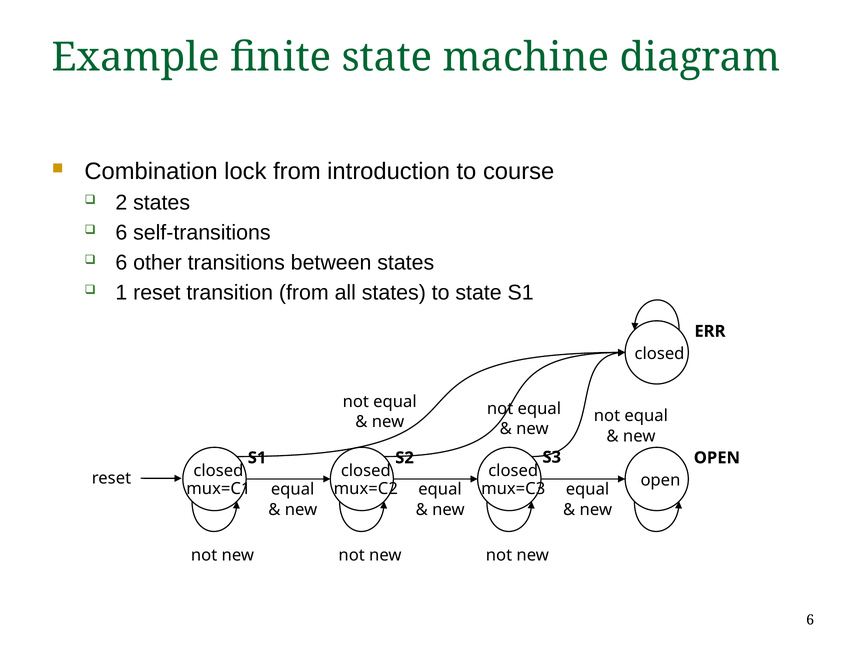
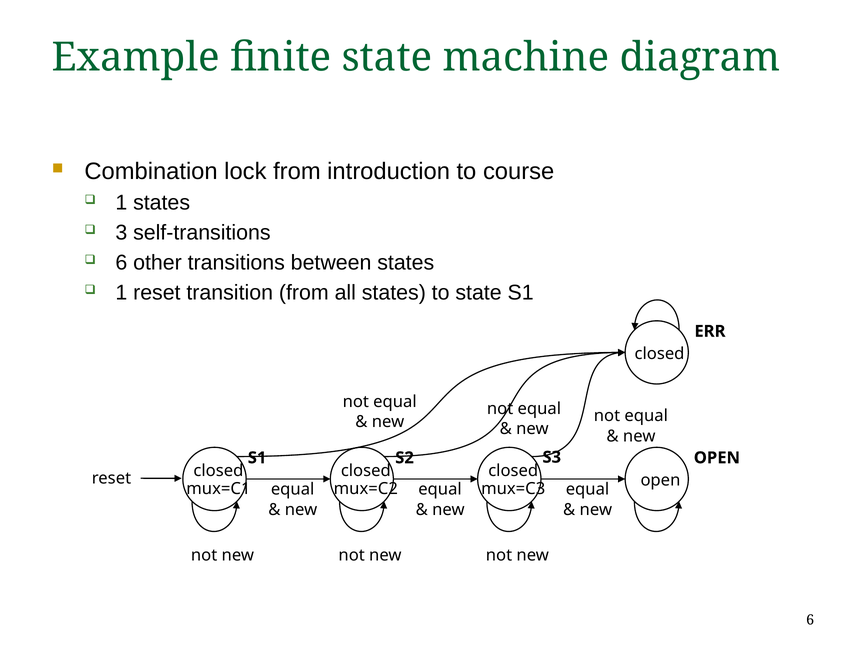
2 at (121, 203): 2 -> 1
6 at (121, 233): 6 -> 3
